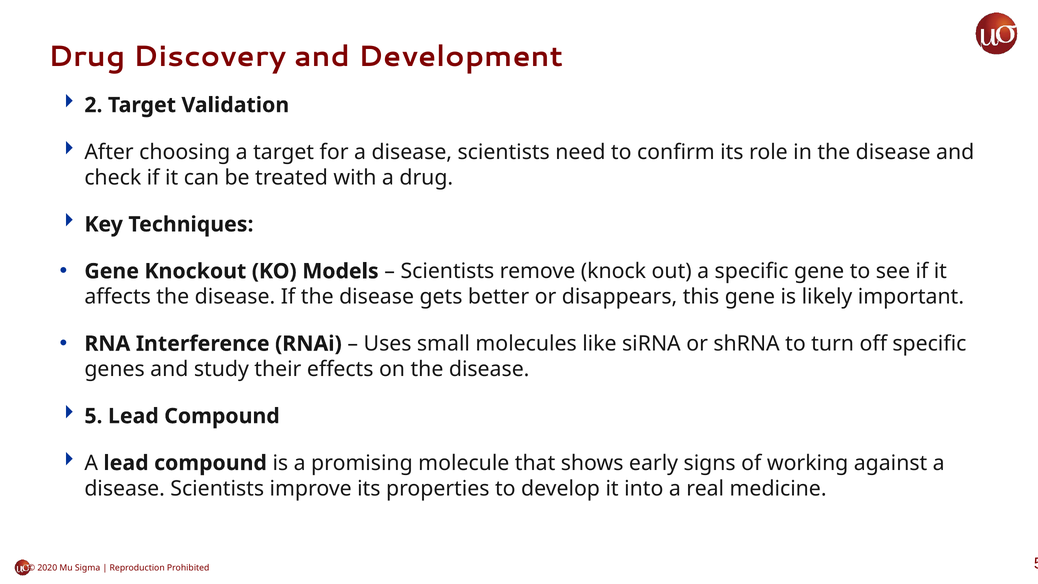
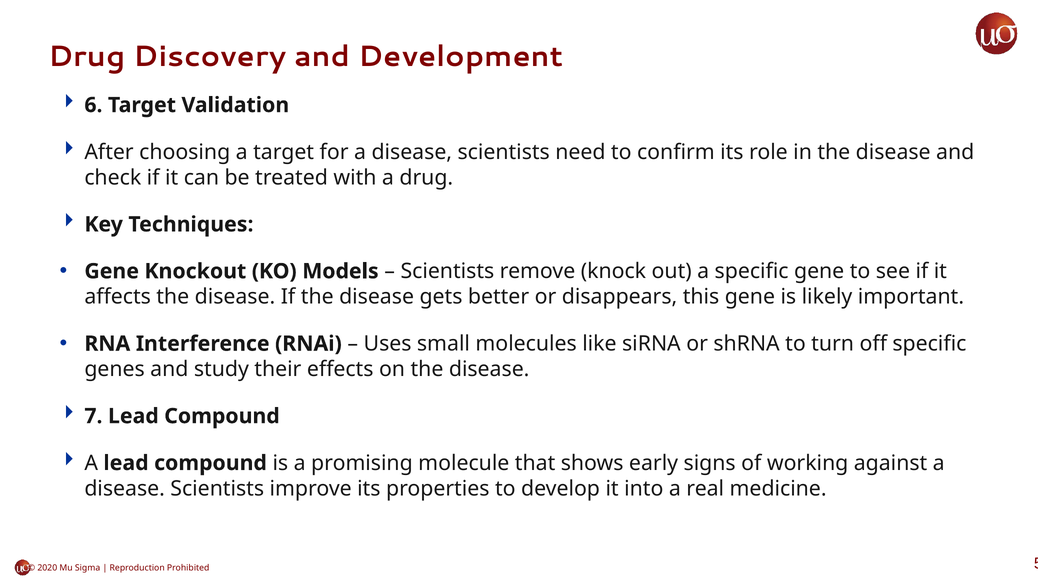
2: 2 -> 6
5 at (93, 416): 5 -> 7
